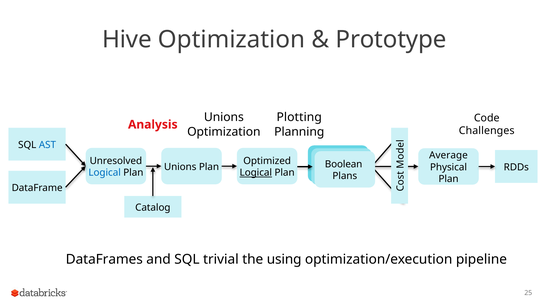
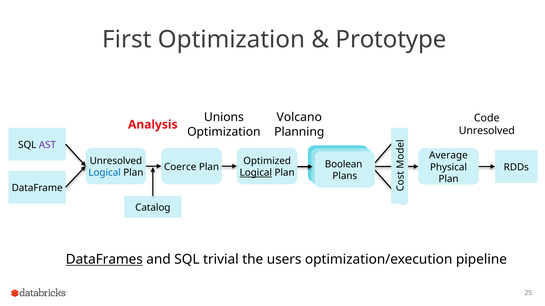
Hive: Hive -> First
Plotting: Plotting -> Volcano
Challenges at (487, 131): Challenges -> Unresolved
AST colour: blue -> purple
Unions at (180, 167): Unions -> Coerce
DataFrames underline: none -> present
using: using -> users
